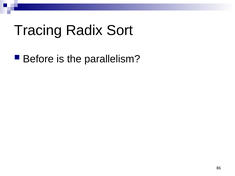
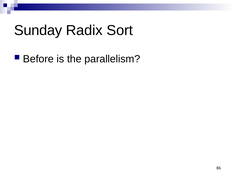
Tracing: Tracing -> Sunday
